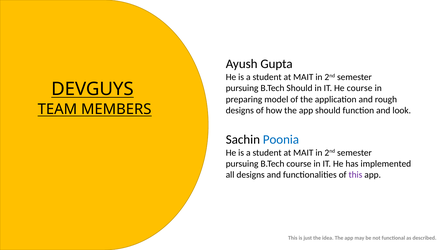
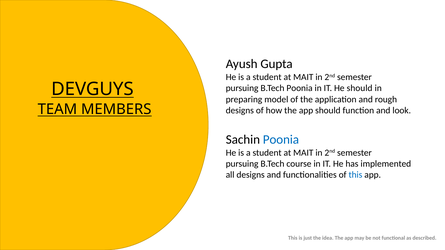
B.Tech Should: Should -> Poonia
He course: course -> should
this at (355, 175) colour: purple -> blue
